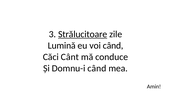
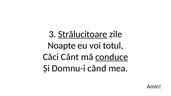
Lumină: Lumină -> Noapte
voi când: când -> totul
conduce underline: none -> present
